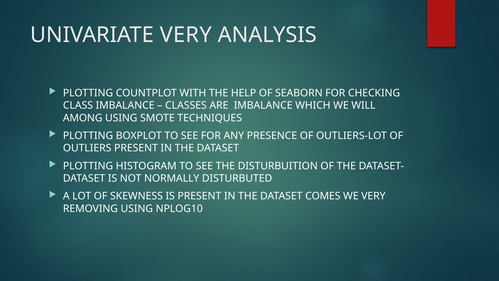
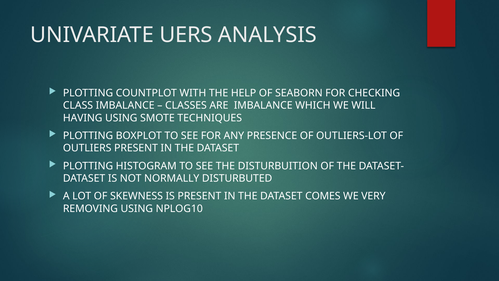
UNIVARIATE VERY: VERY -> UERS
AMONG: AMONG -> HAVING
